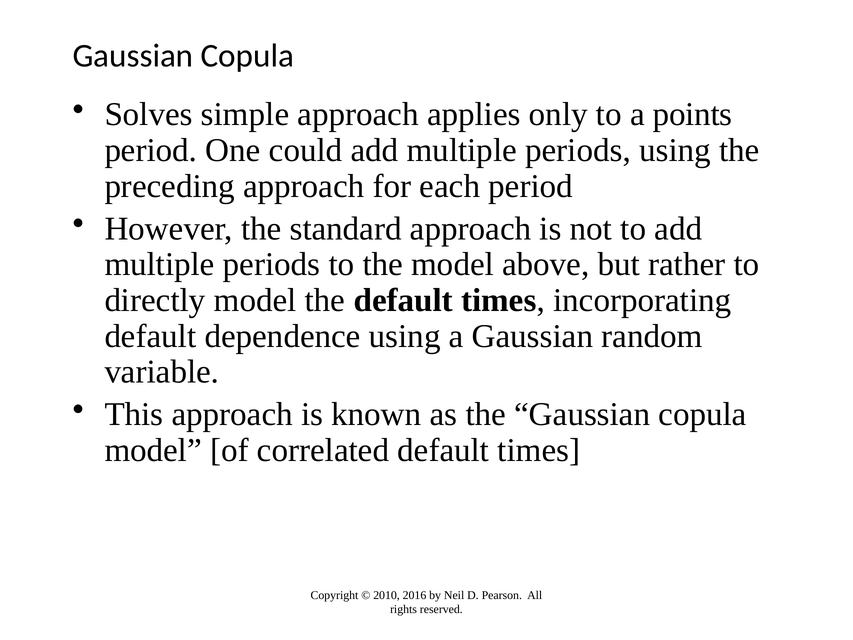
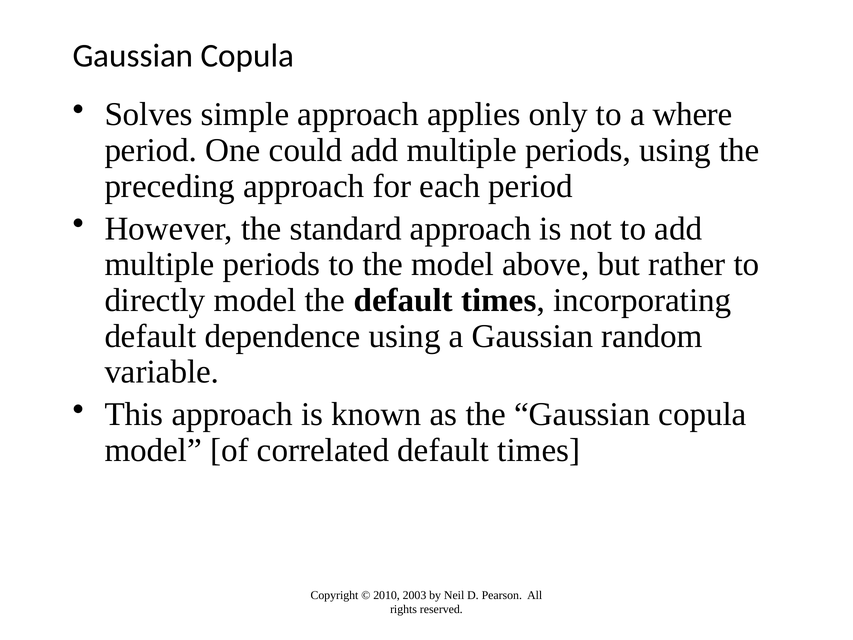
points: points -> where
2016: 2016 -> 2003
